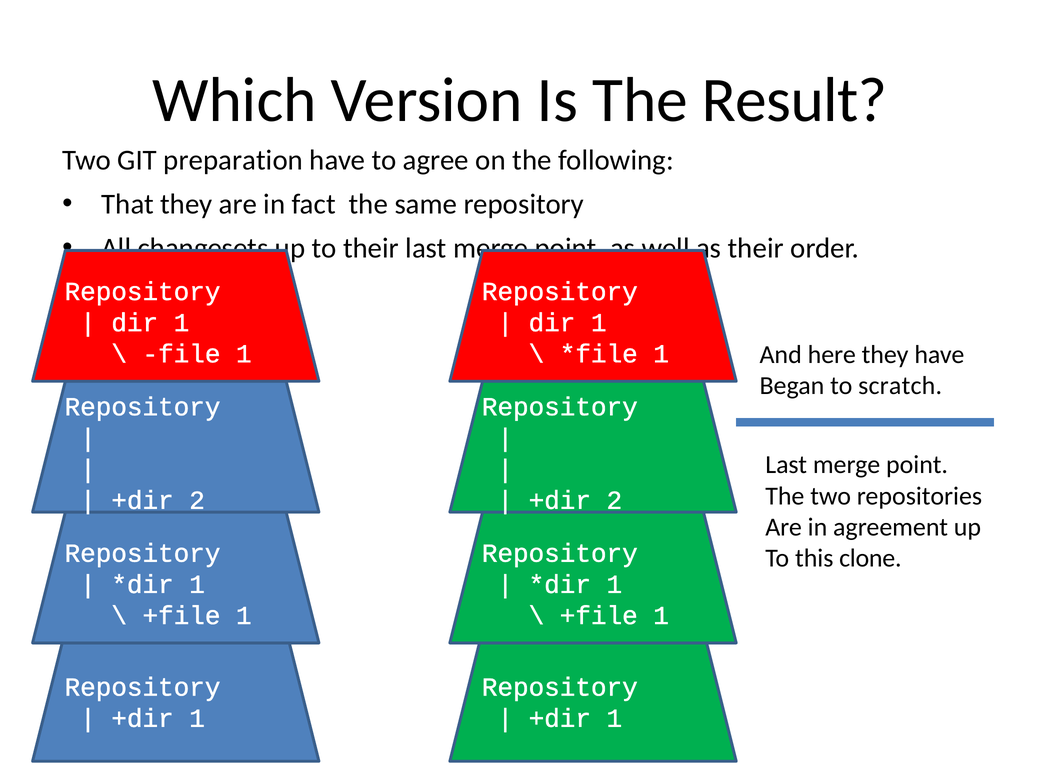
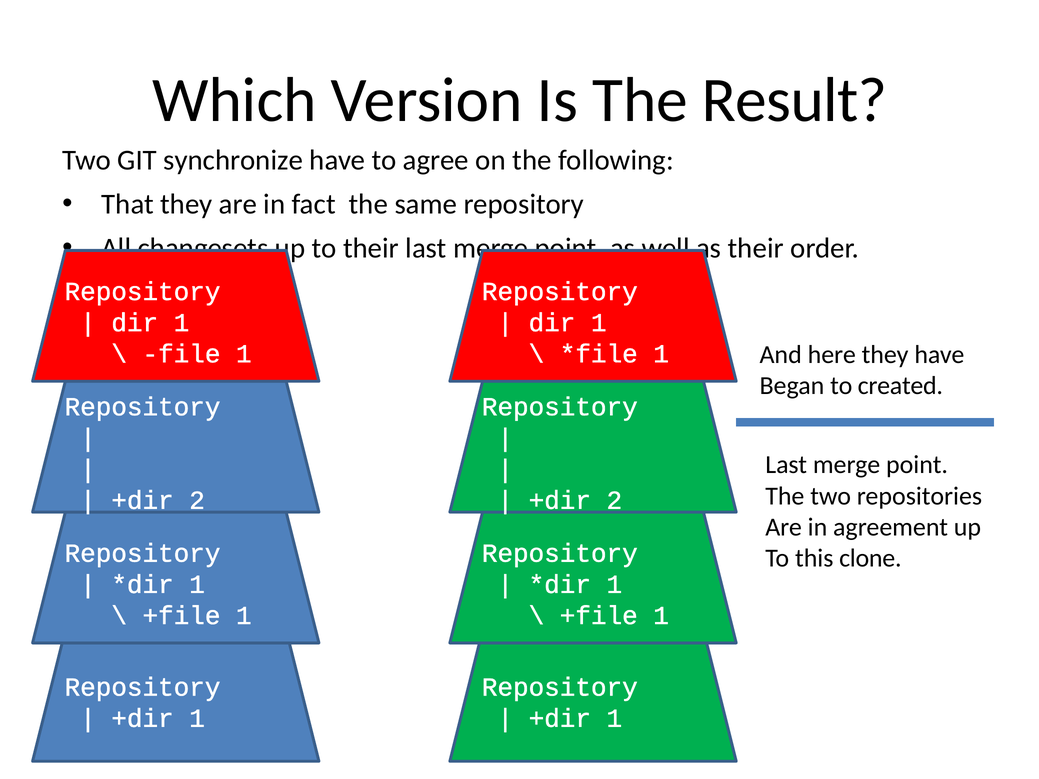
preparation: preparation -> synchronize
scratch: scratch -> created
